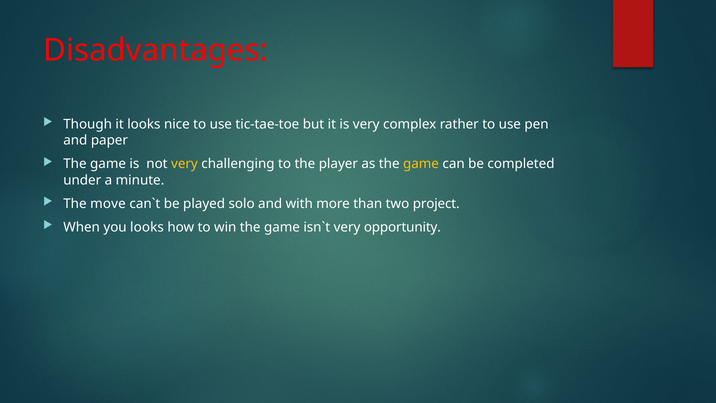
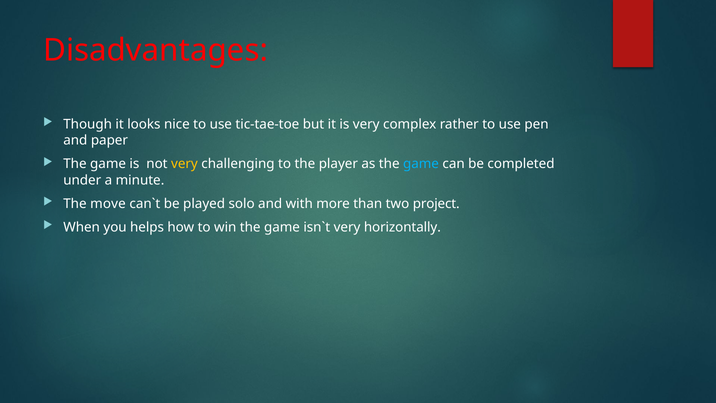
game at (421, 164) colour: yellow -> light blue
you looks: looks -> helps
opportunity: opportunity -> horizontally
